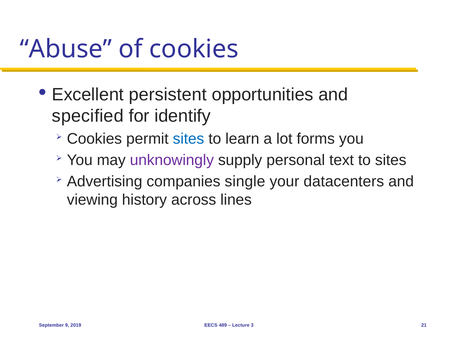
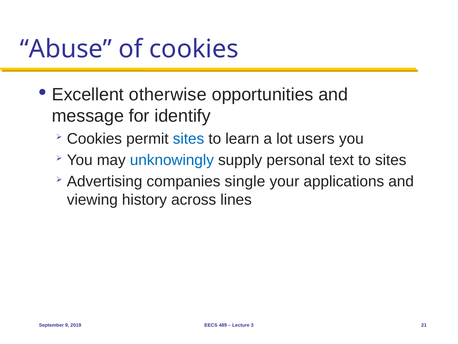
persistent: persistent -> otherwise
specified: specified -> message
forms: forms -> users
unknowingly colour: purple -> blue
datacenters: datacenters -> applications
